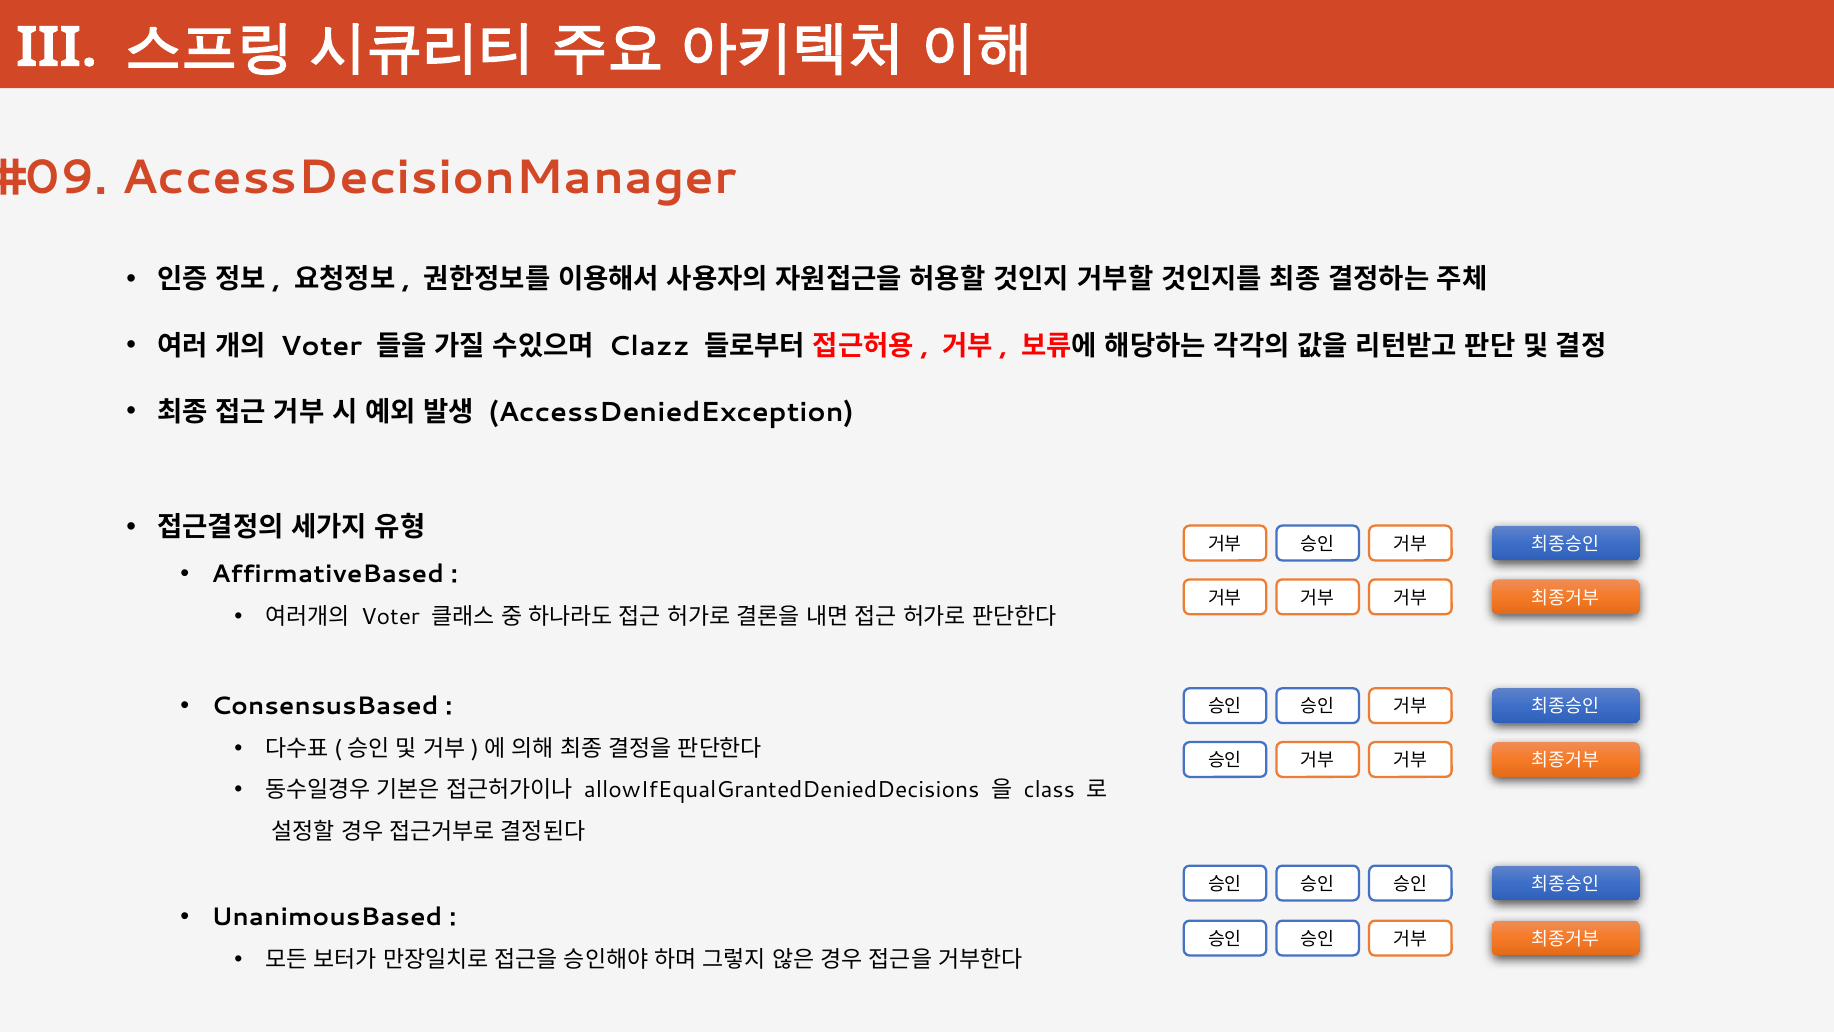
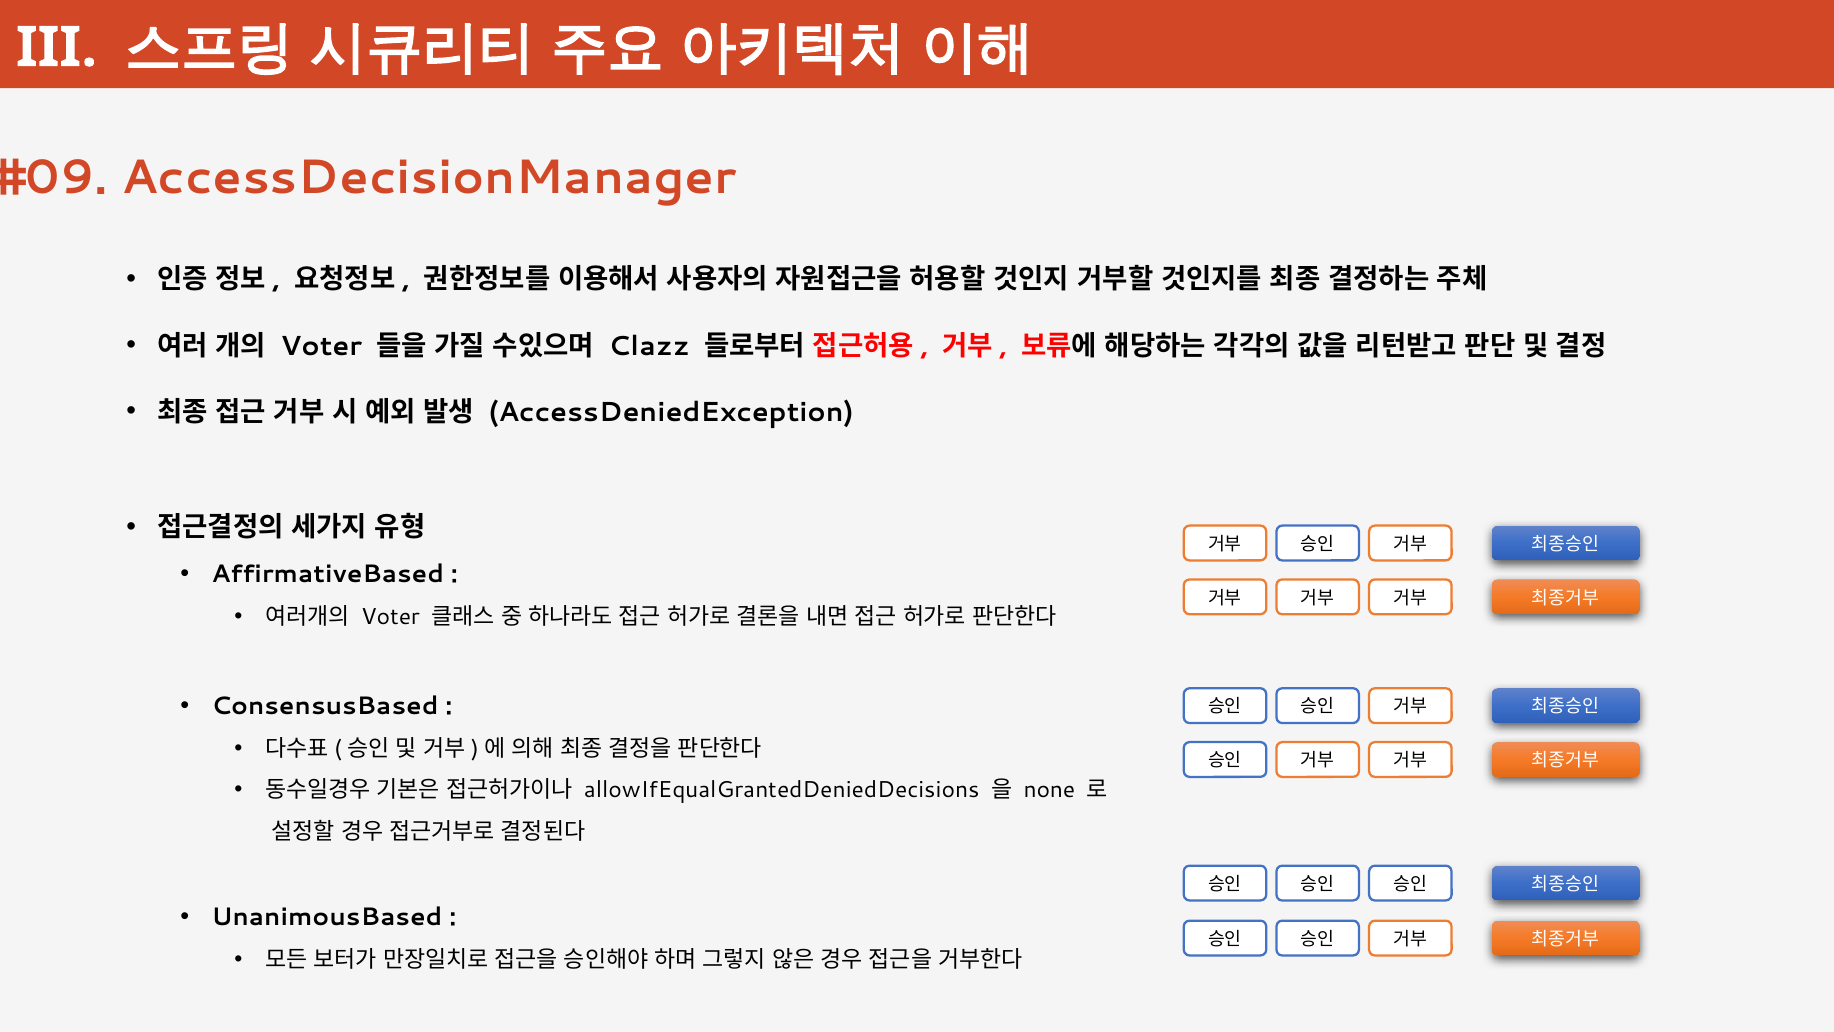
class: class -> none
